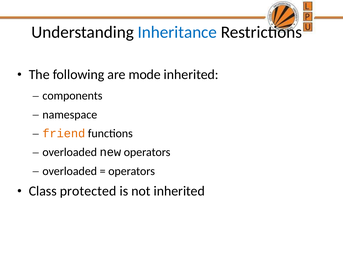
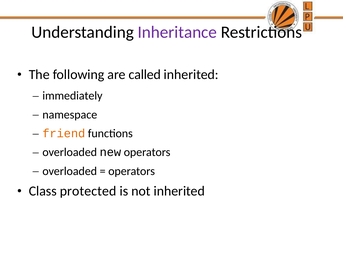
Inheritance colour: blue -> purple
mode: mode -> called
components: components -> immediately
